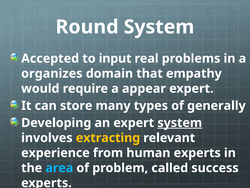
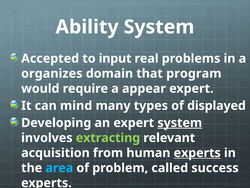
Round: Round -> Ability
empathy: empathy -> program
store: store -> mind
generally: generally -> displayed
extracting colour: yellow -> light green
experience: experience -> acquisition
experts at (197, 153) underline: none -> present
